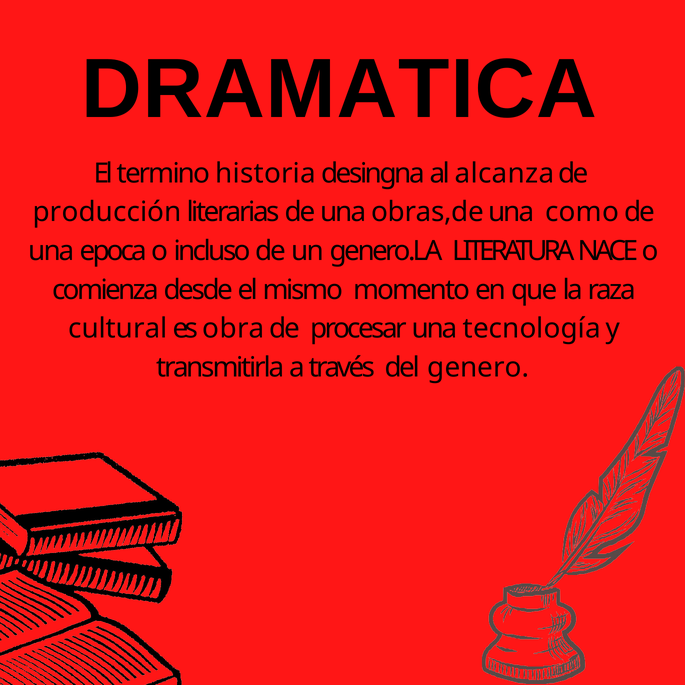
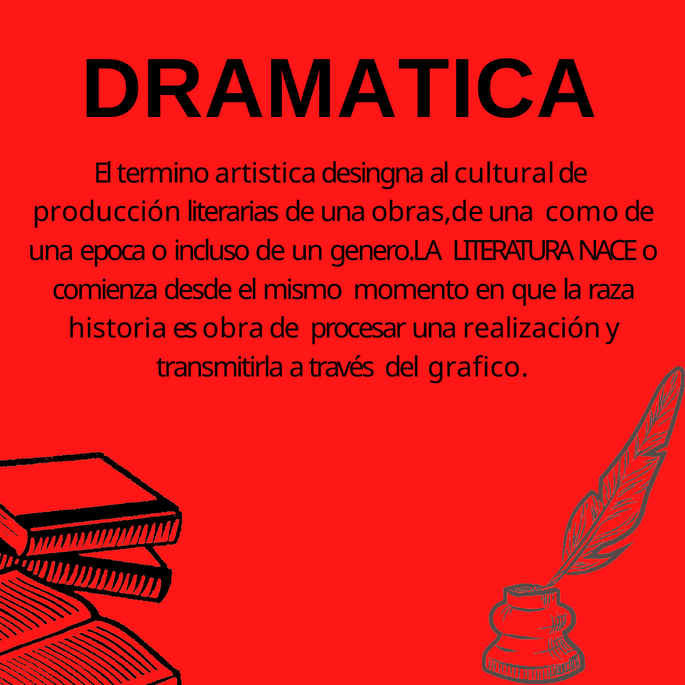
historia: historia -> artistica
alcanza: alcanza -> cultural
cultural: cultural -> historia
tecnología: tecnología -> realización
genero: genero -> grafico
